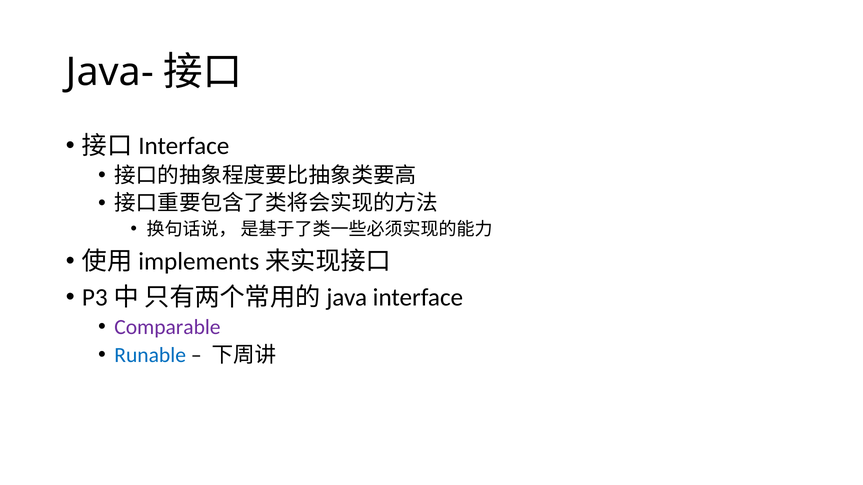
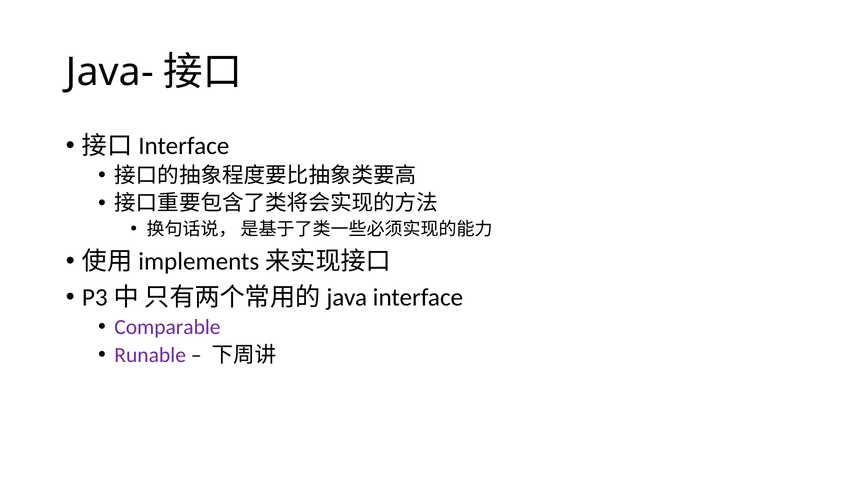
Runable colour: blue -> purple
